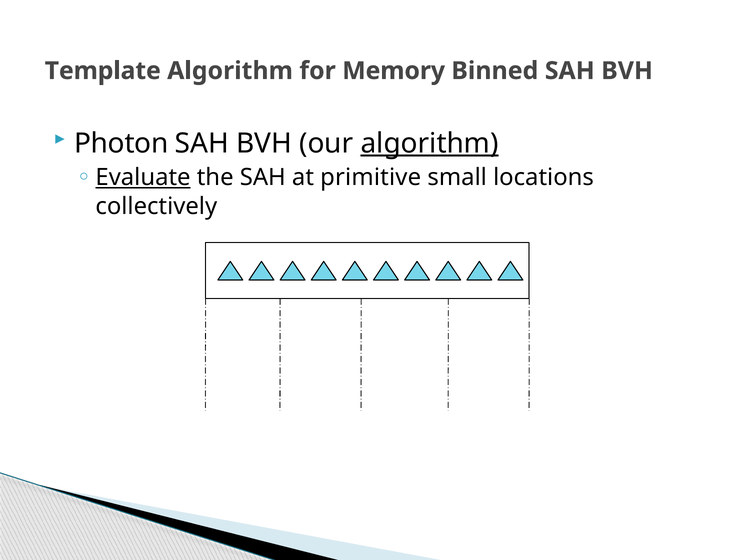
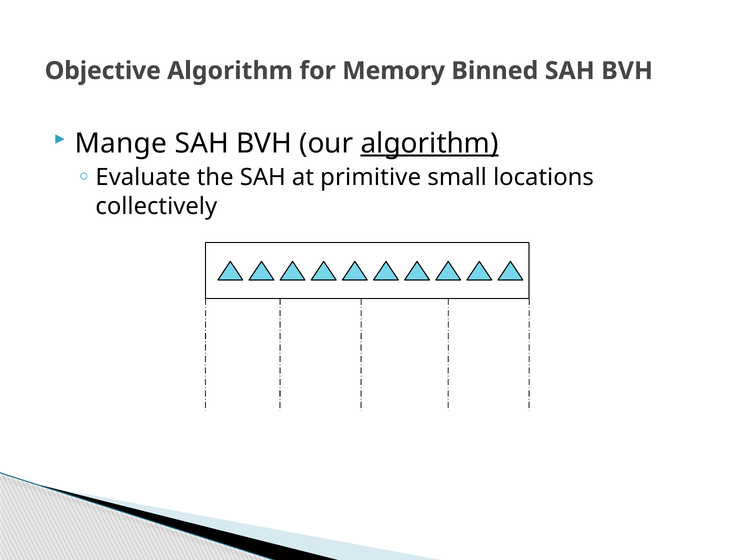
Template: Template -> Objective
Photon: Photon -> Mange
Evaluate underline: present -> none
